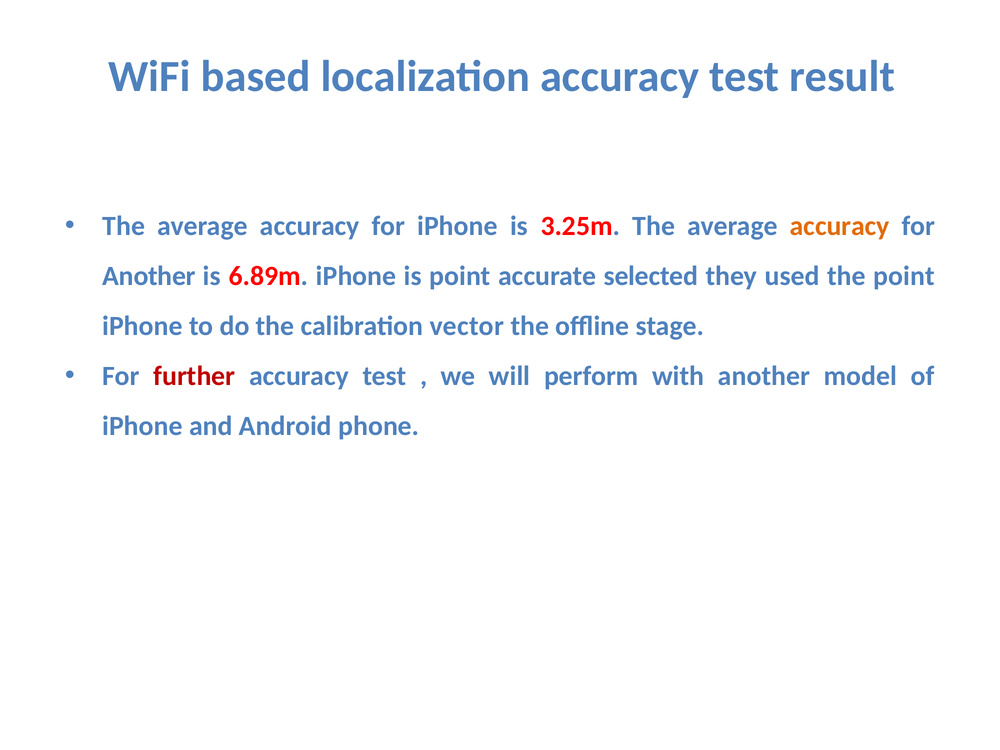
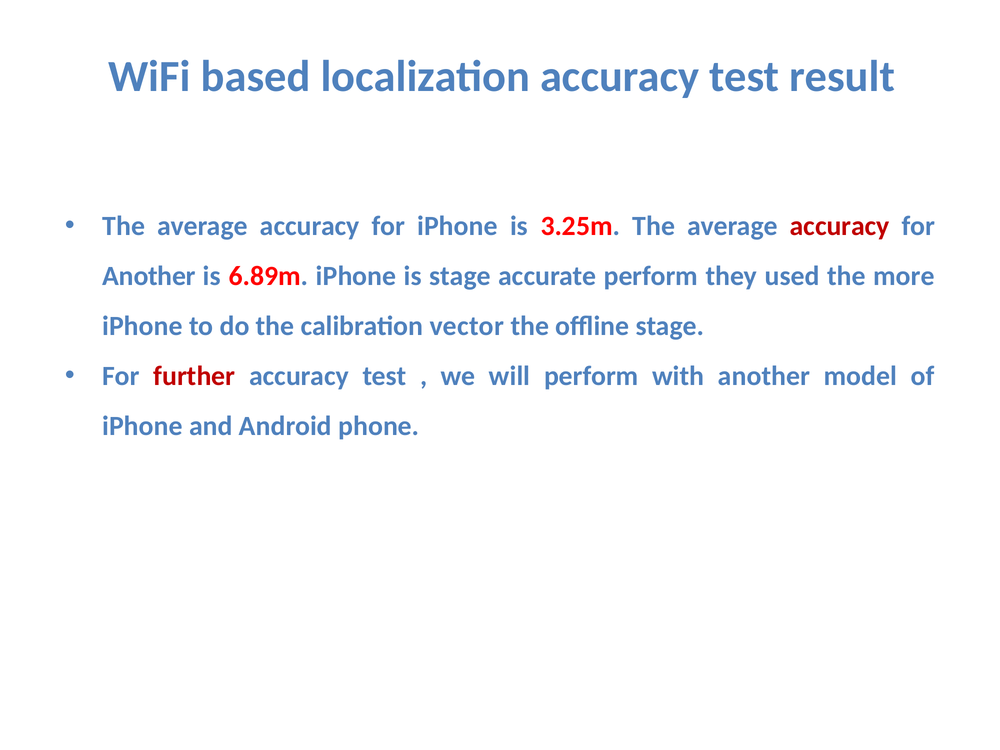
accuracy at (840, 226) colour: orange -> red
is point: point -> stage
accurate selected: selected -> perform
the point: point -> more
